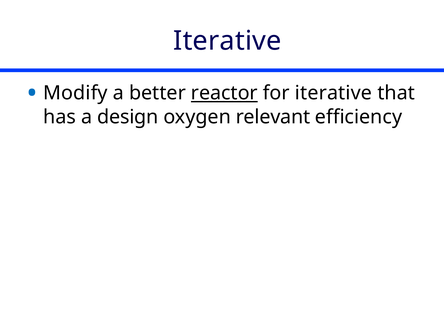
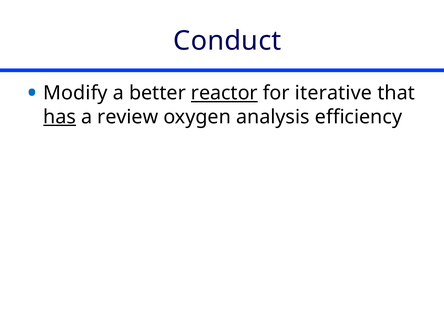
Iterative at (227, 41): Iterative -> Conduct
has underline: none -> present
design: design -> review
relevant: relevant -> analysis
